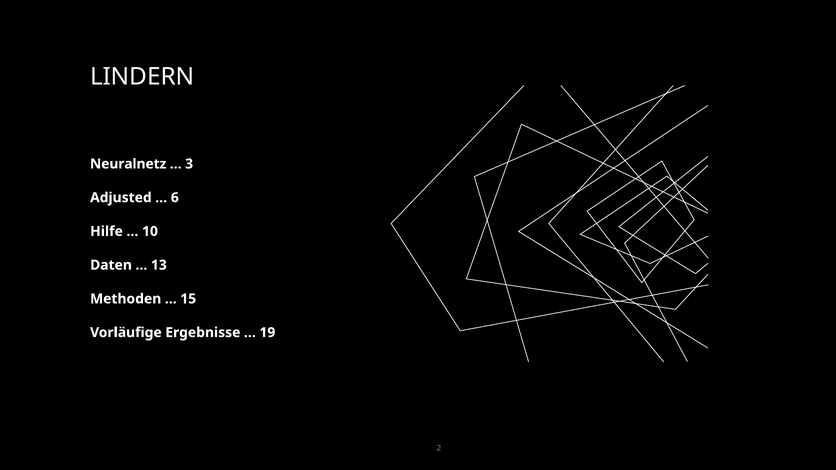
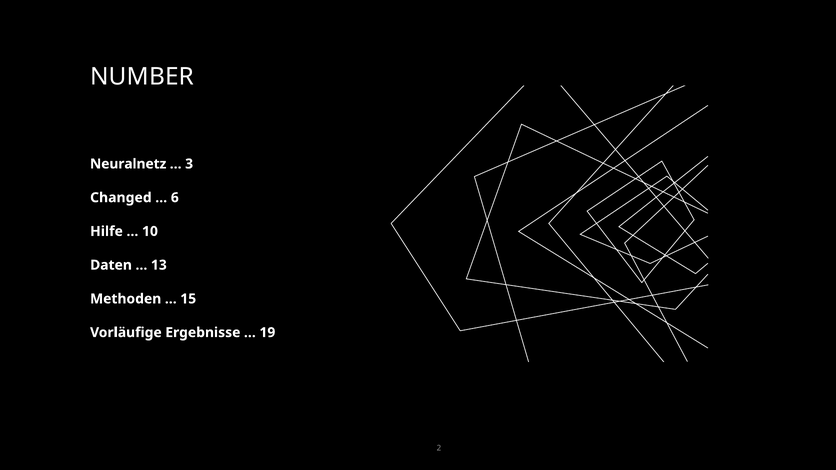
LINDERN: LINDERN -> NUMBER
Adjusted: Adjusted -> Changed
